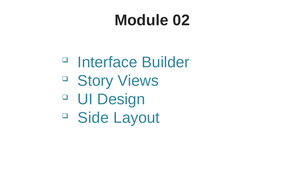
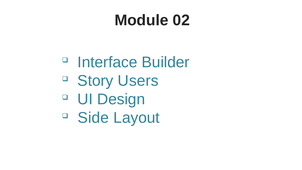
Views: Views -> Users
